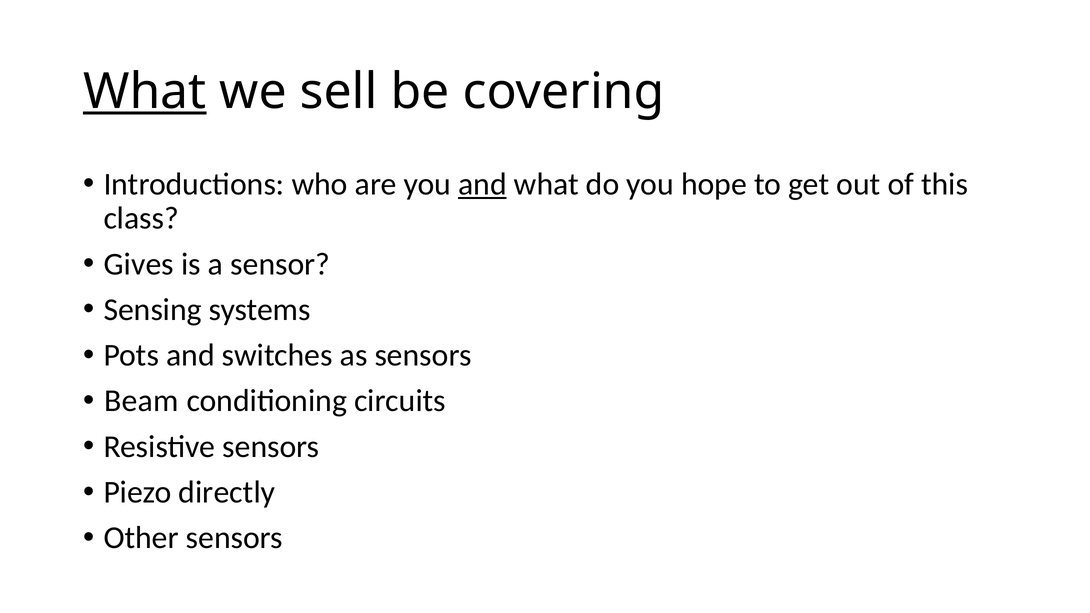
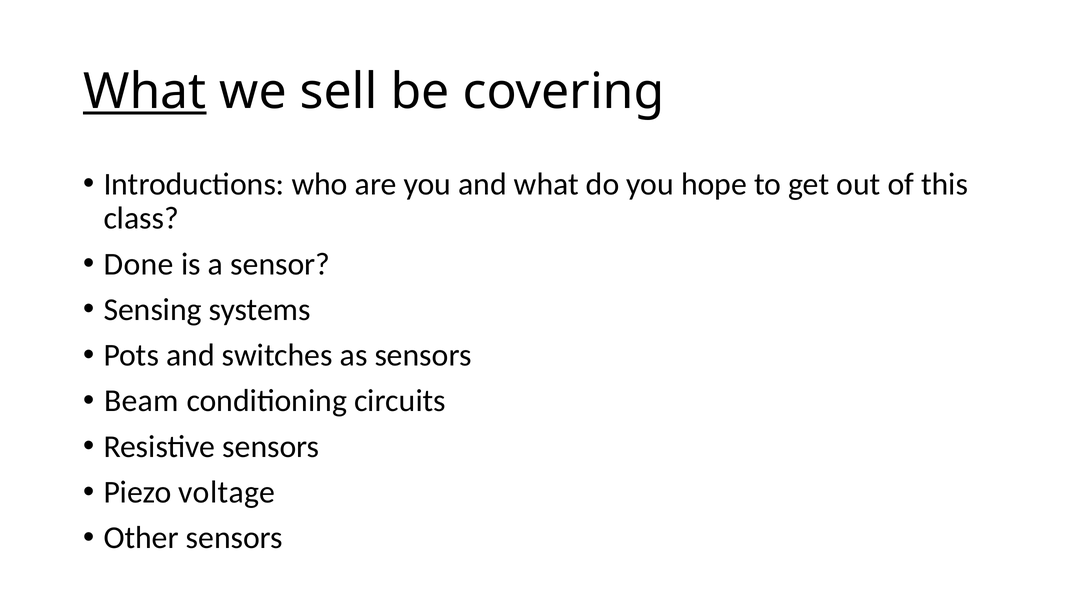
and at (482, 184) underline: present -> none
Gives: Gives -> Done
directly: directly -> voltage
